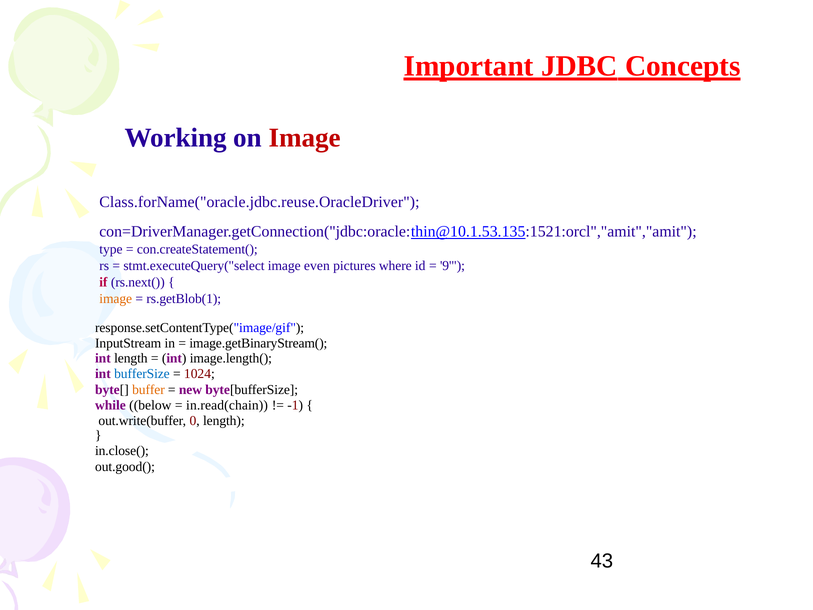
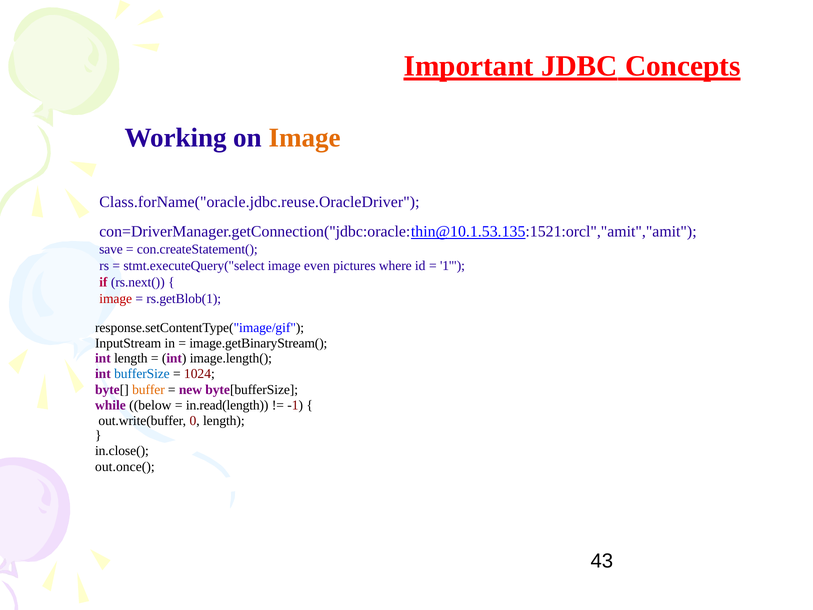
Image at (305, 138) colour: red -> orange
type: type -> save
9: 9 -> 1
image at (116, 299) colour: orange -> red
in.read(chain: in.read(chain -> in.read(length
out.good(: out.good( -> out.once(
